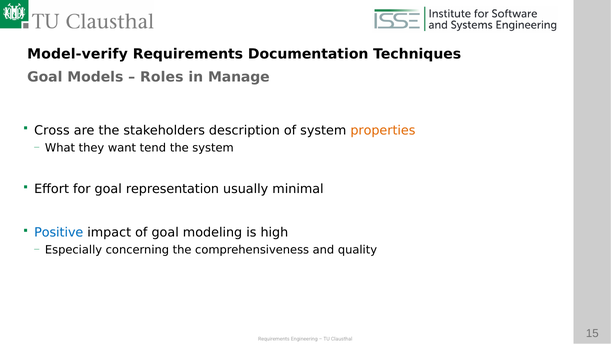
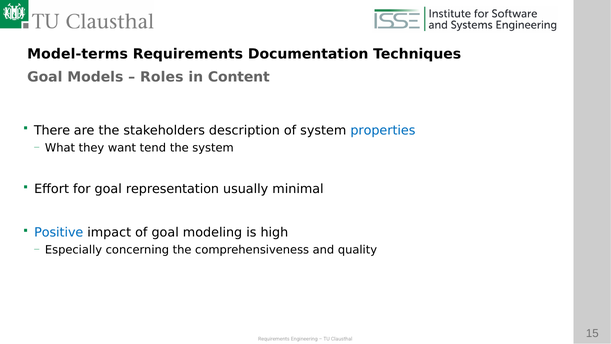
Model-verify: Model-verify -> Model-terms
Manage: Manage -> Content
Cross: Cross -> There
properties colour: orange -> blue
